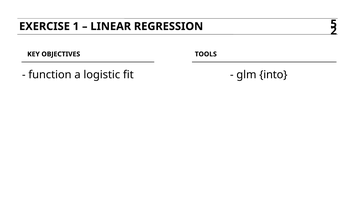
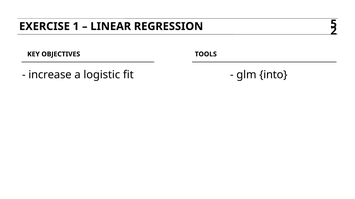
function: function -> increase
